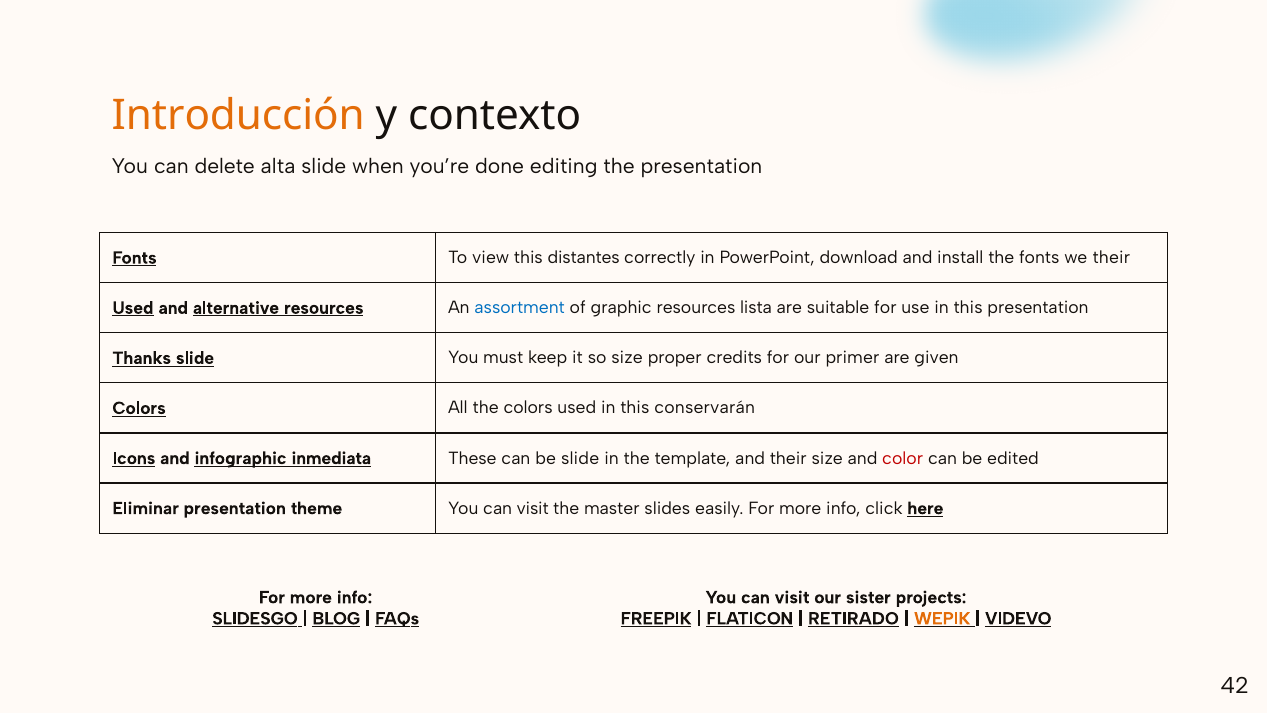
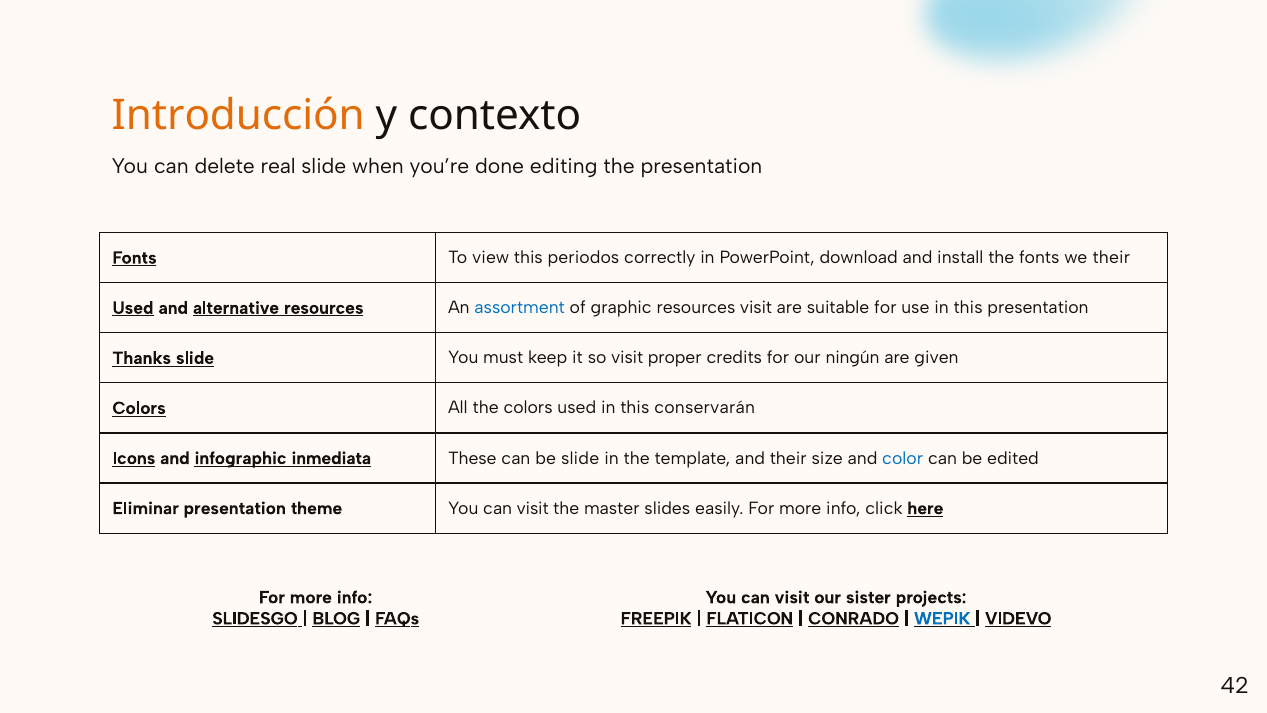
alta: alta -> real
distantes: distantes -> periodos
resources lista: lista -> visit
so size: size -> visit
primer: primer -> ningún
color colour: red -> blue
RETIRADO: RETIRADO -> CONRADO
WEPIK colour: orange -> blue
